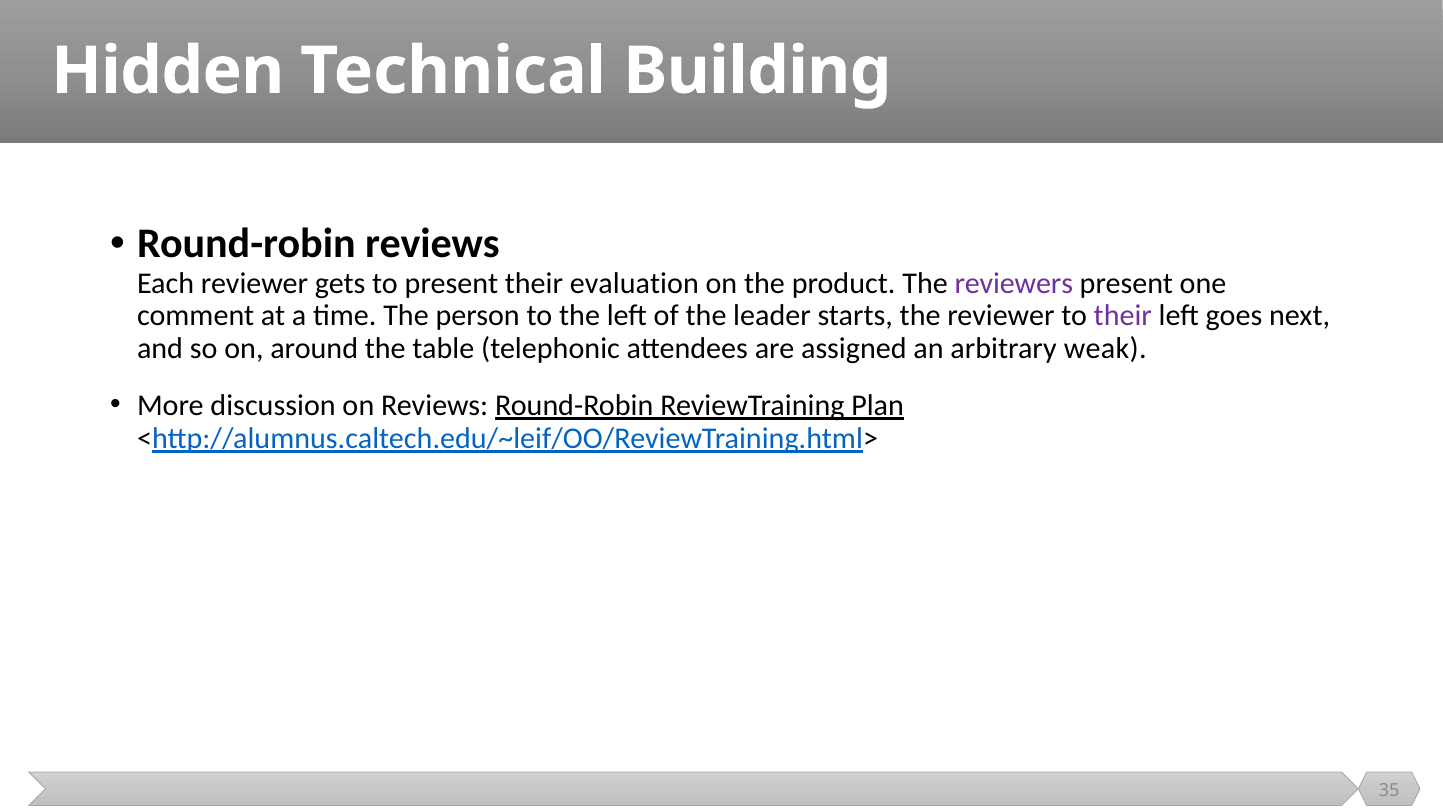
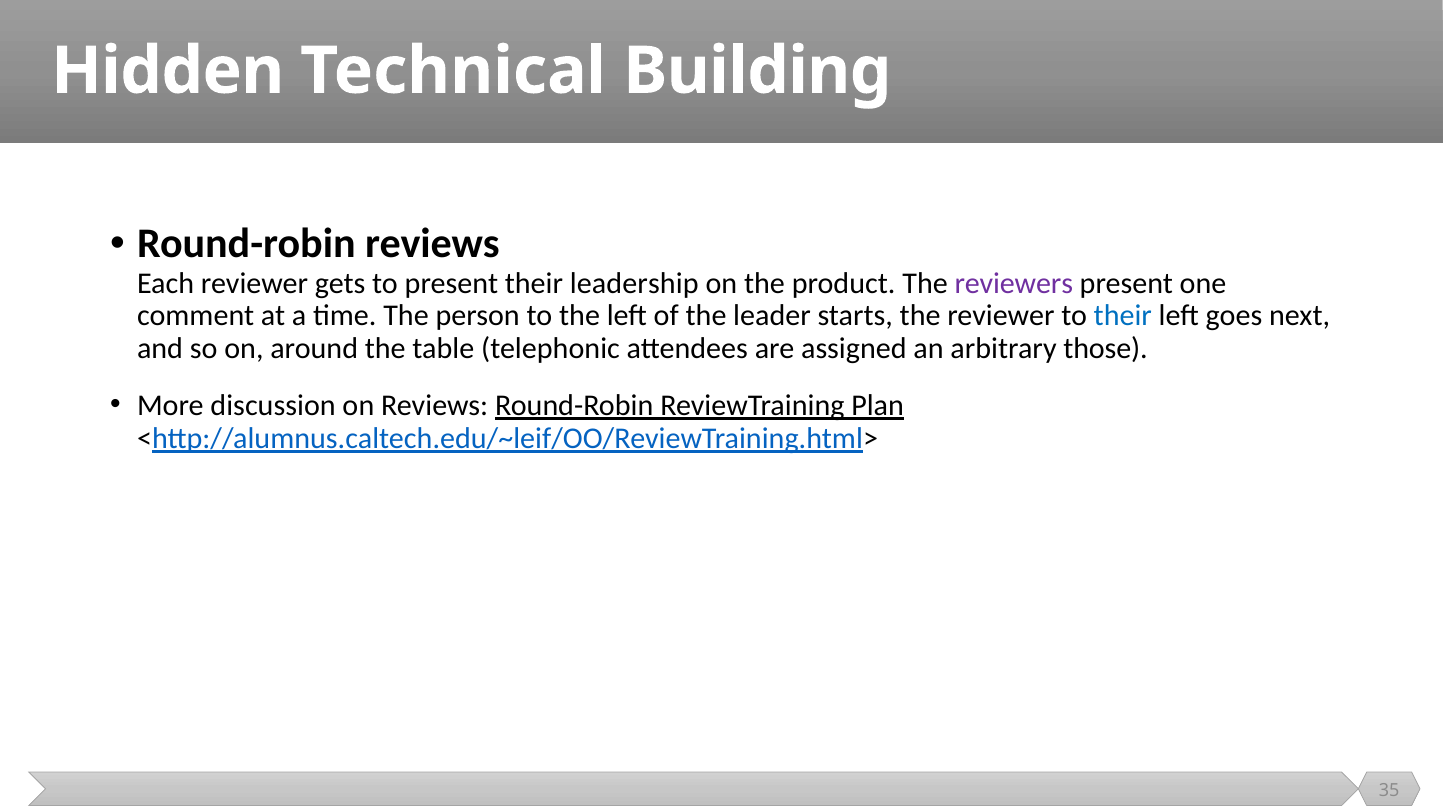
evaluation: evaluation -> leadership
their at (1123, 315) colour: purple -> blue
weak: weak -> those
